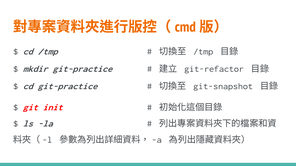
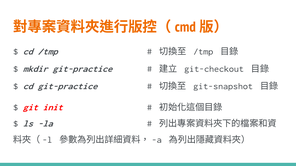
git-refactor: git-refactor -> git-checkout
